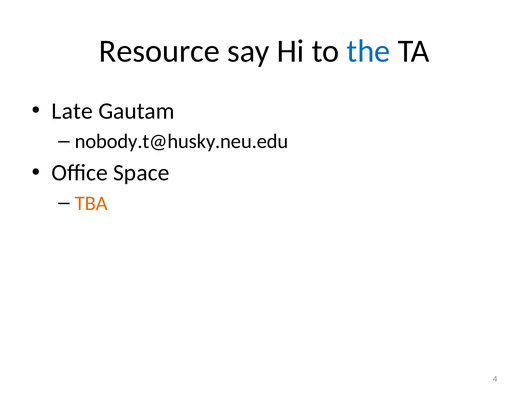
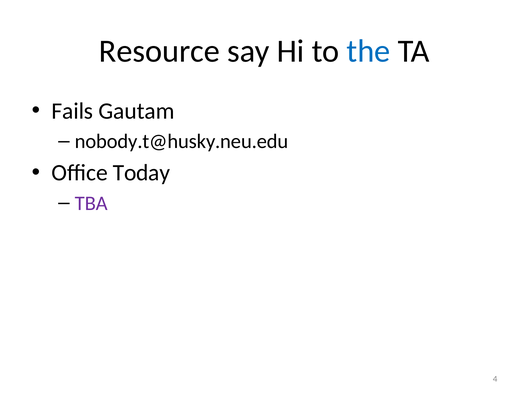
Late: Late -> Fails
Space: Space -> Today
TBA colour: orange -> purple
